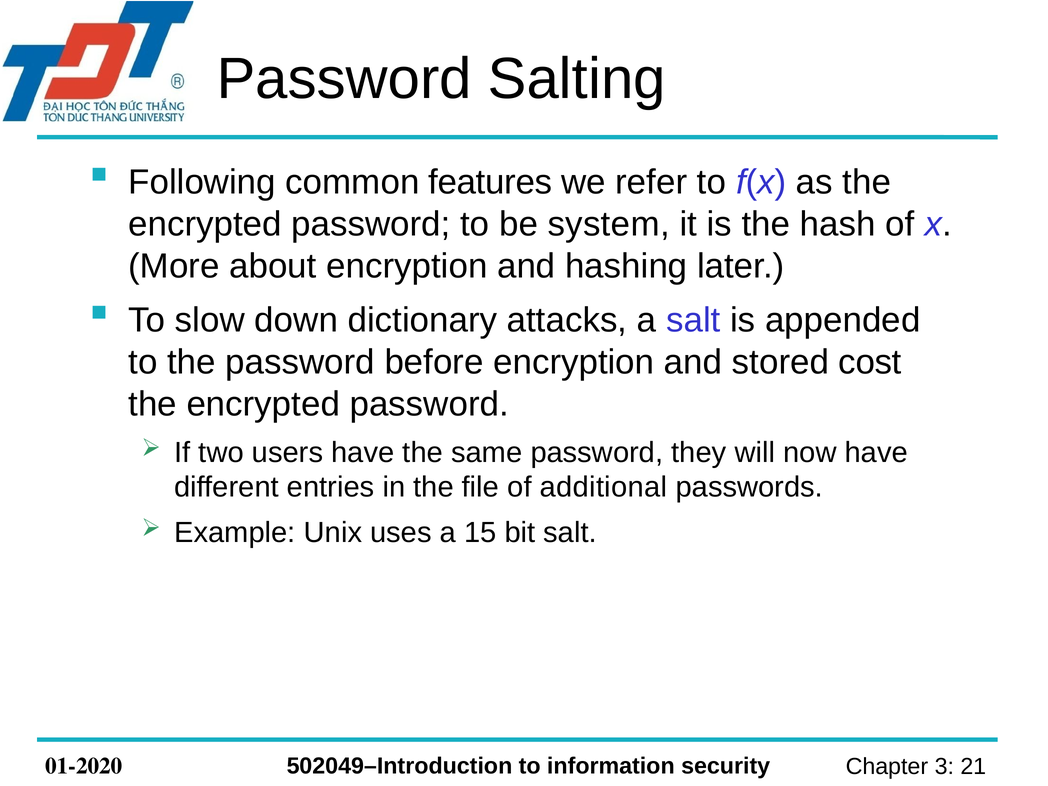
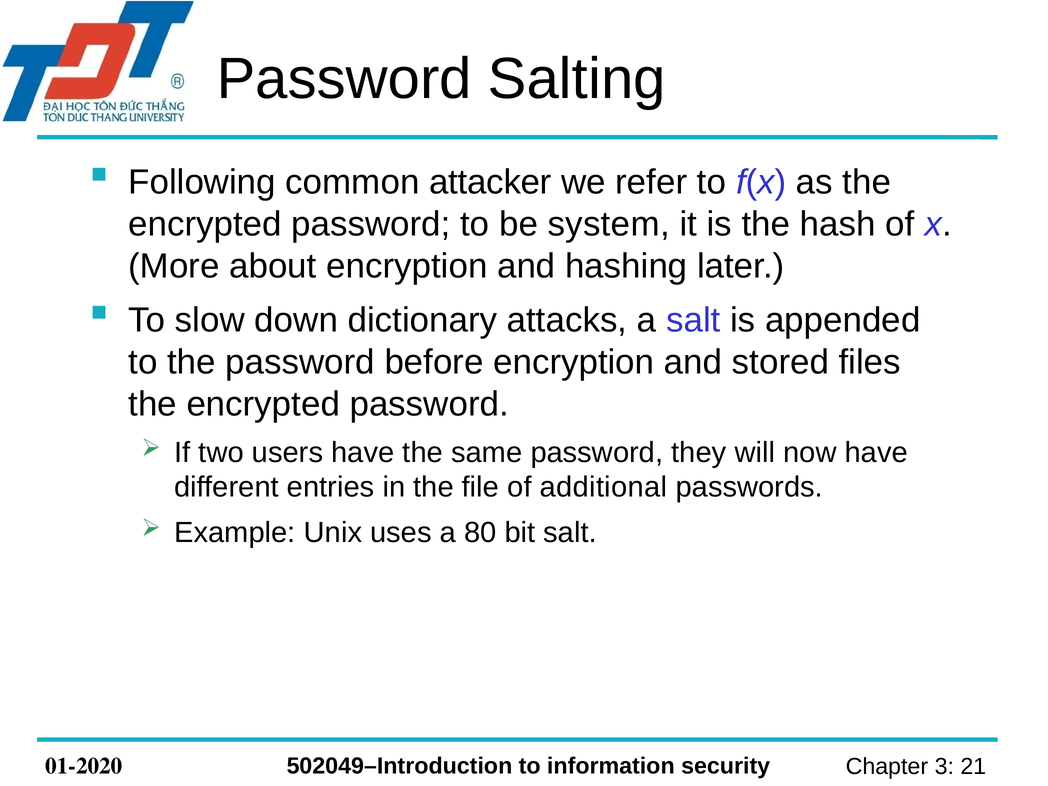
features: features -> attacker
cost: cost -> files
15: 15 -> 80
